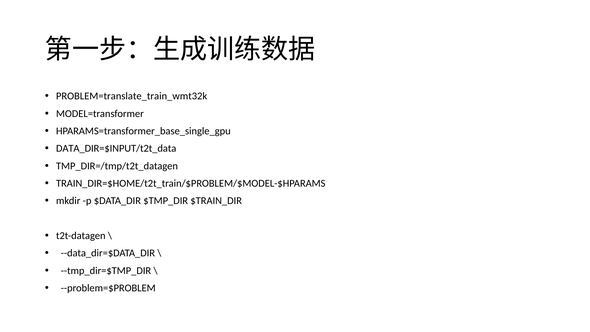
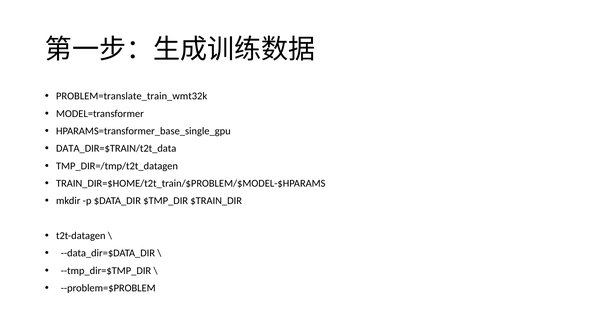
DATA_DIR=$INPUT/t2t_data: DATA_DIR=$INPUT/t2t_data -> DATA_DIR=$TRAIN/t2t_data
